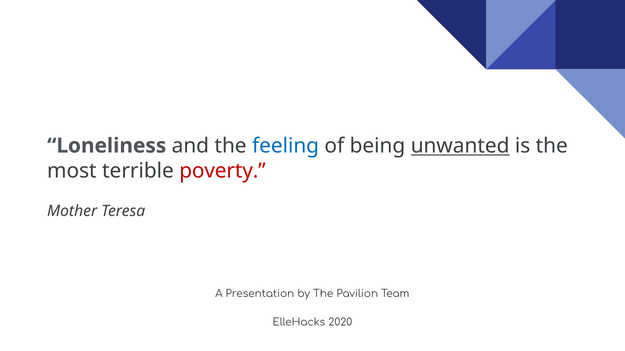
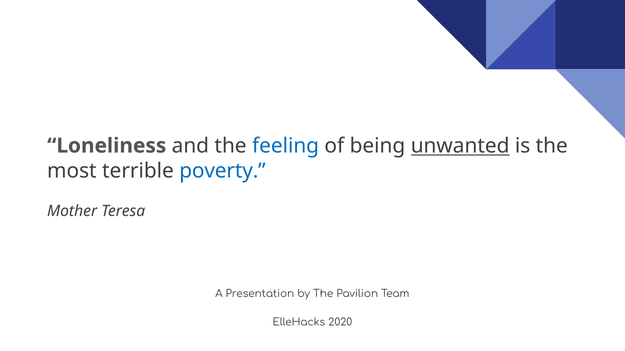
poverty colour: red -> blue
